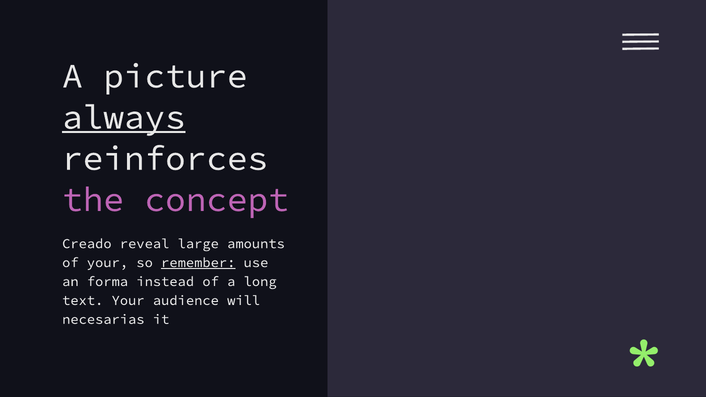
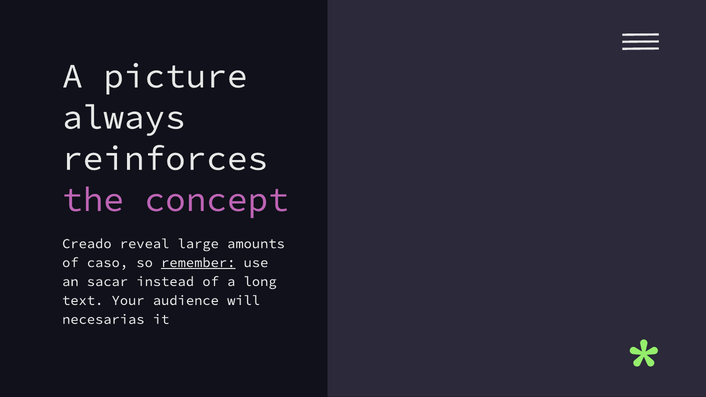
always underline: present -> none
of your: your -> caso
forma: forma -> sacar
